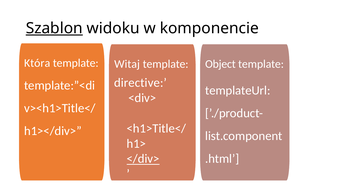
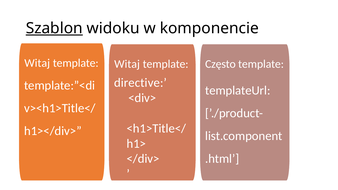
Która at (37, 63): Która -> Witaj
Object: Object -> Często
</div> underline: present -> none
